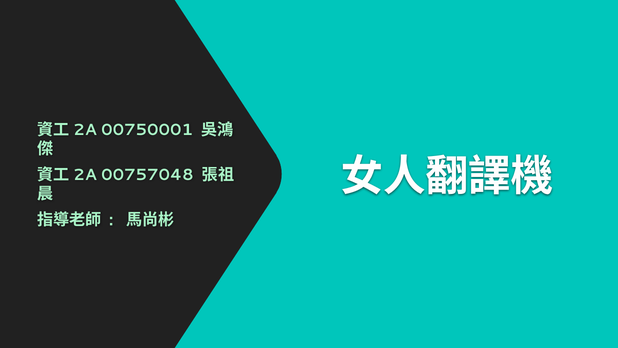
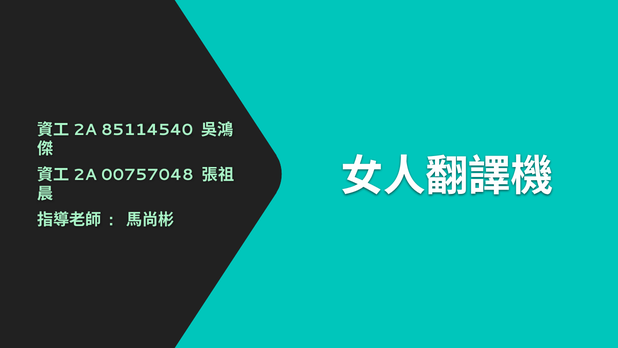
00750001: 00750001 -> 85114540
